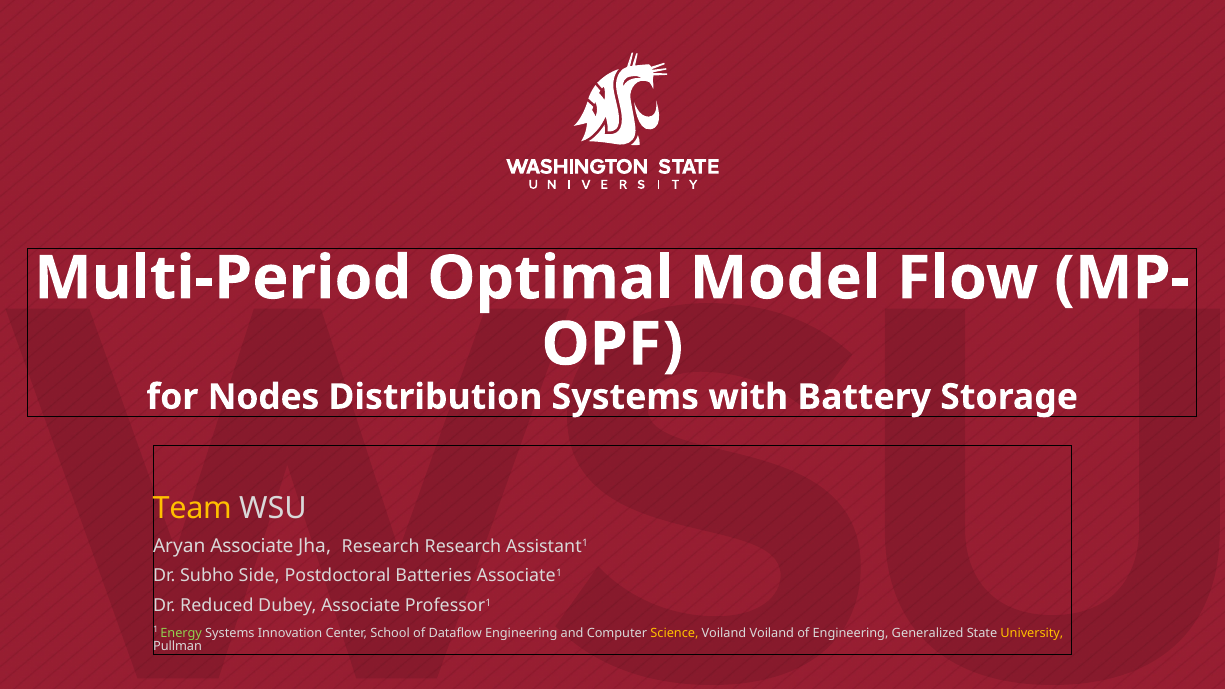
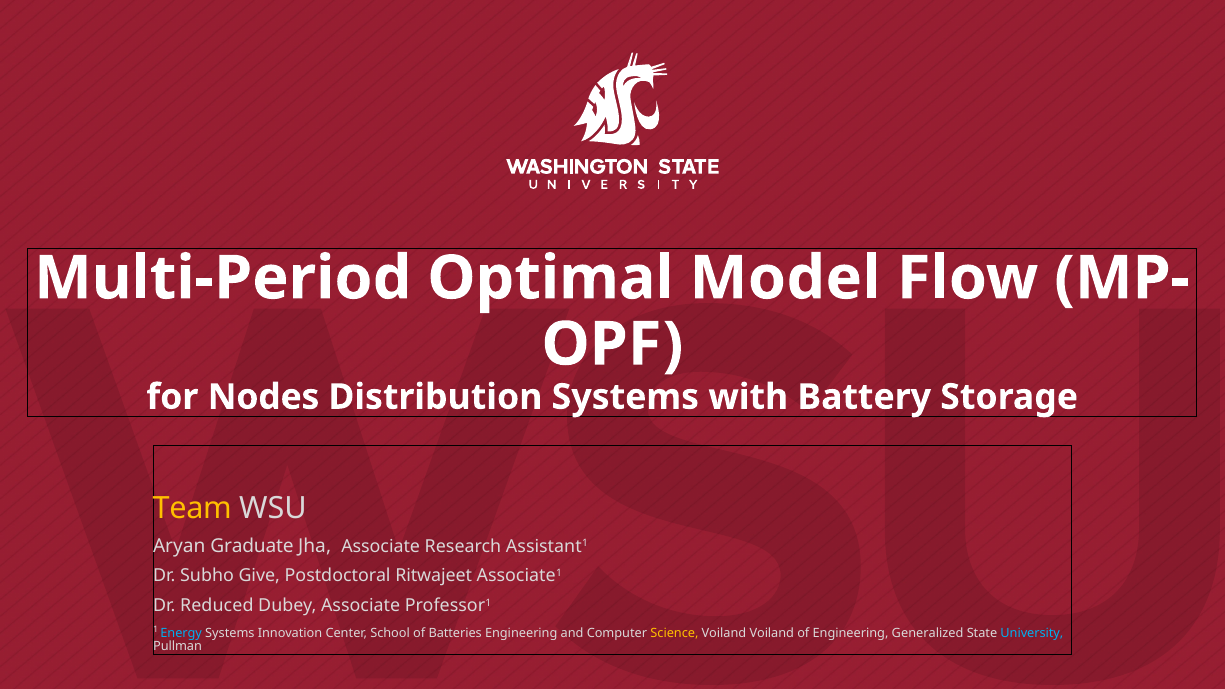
Aryan Associate: Associate -> Graduate
Jha Research: Research -> Associate
Side: Side -> Give
Batteries: Batteries -> Ritwajeet
Energy colour: light green -> light blue
Dataflow: Dataflow -> Batteries
University colour: yellow -> light blue
